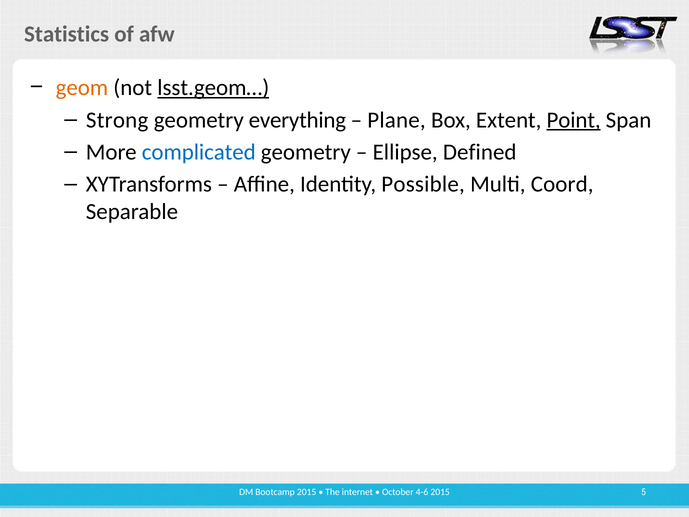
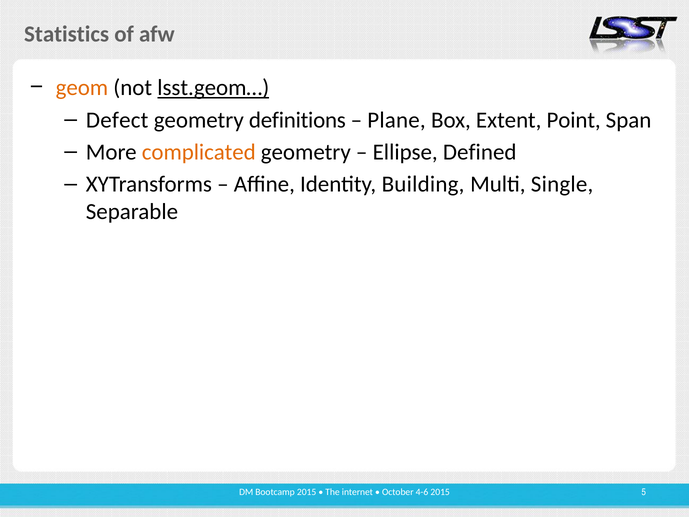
Strong: Strong -> Defect
everything: everything -> definitions
Point underline: present -> none
complicated colour: blue -> orange
Possible: Possible -> Building
Coord: Coord -> Single
